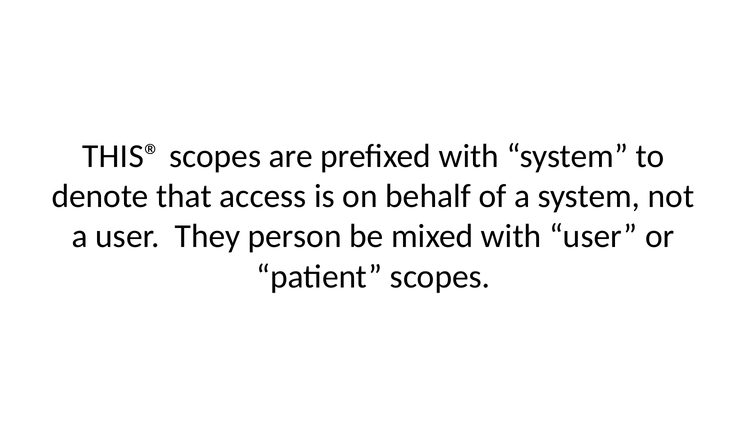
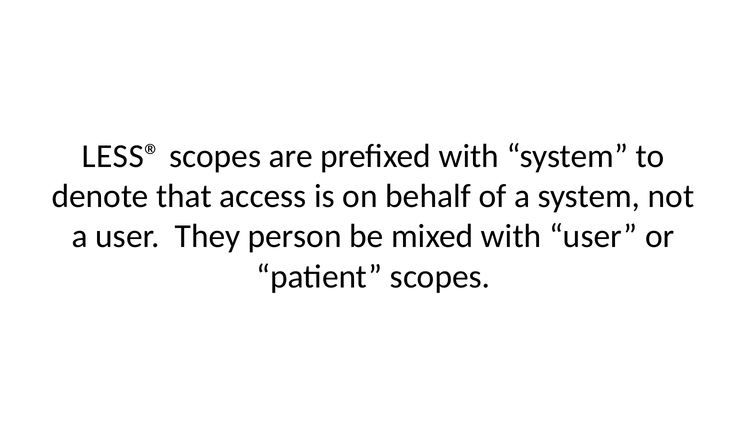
THIS®: THIS® -> LESS®
